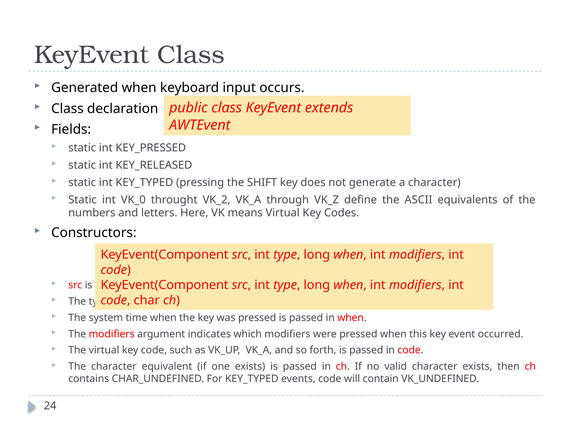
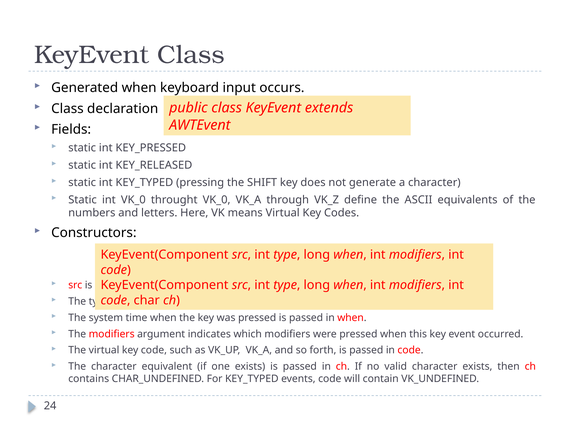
throught VK_2: VK_2 -> VK_0
